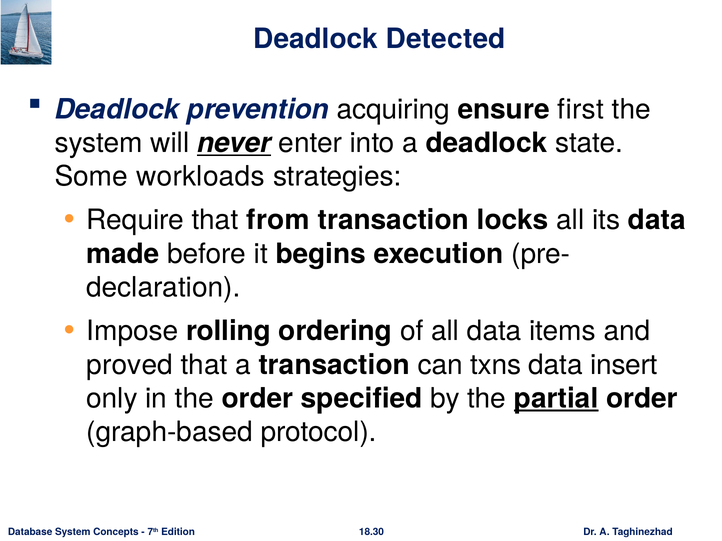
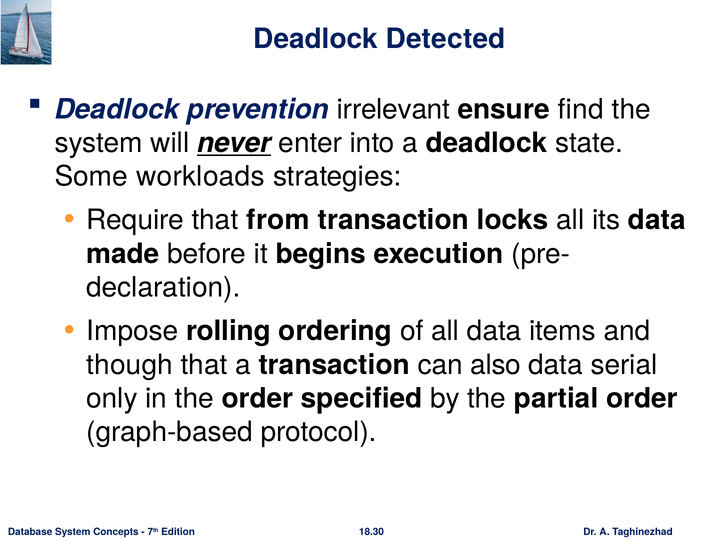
acquiring: acquiring -> irrelevant
first: first -> find
proved: proved -> though
txns: txns -> also
insert: insert -> serial
partial underline: present -> none
